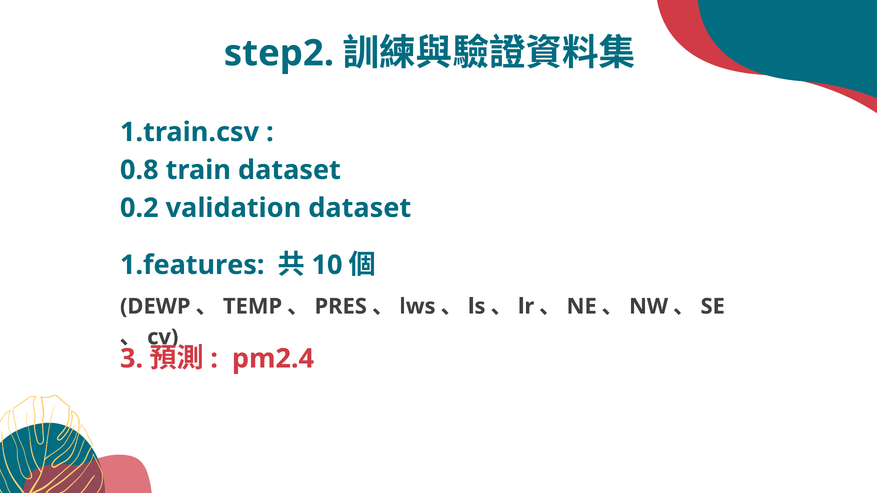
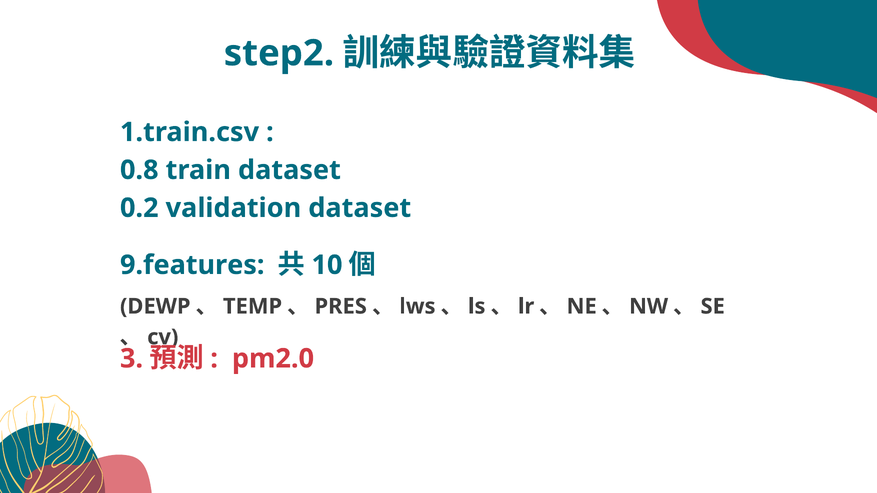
1.features: 1.features -> 9.features
pm2.4: pm2.4 -> pm2.0
